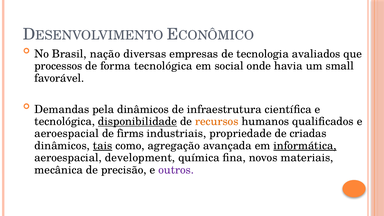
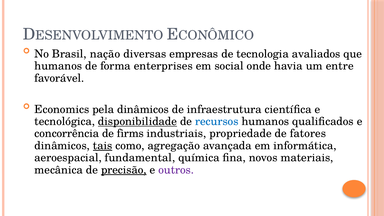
processos at (58, 66): processos -> humanos
forma tecnológica: tecnológica -> enterprises
small: small -> entre
Demandas: Demandas -> Economics
recursos colour: orange -> blue
aeroespacial at (67, 134): aeroespacial -> concorrência
criadas: criadas -> fatores
informática underline: present -> none
development: development -> fundamental
precisão underline: none -> present
